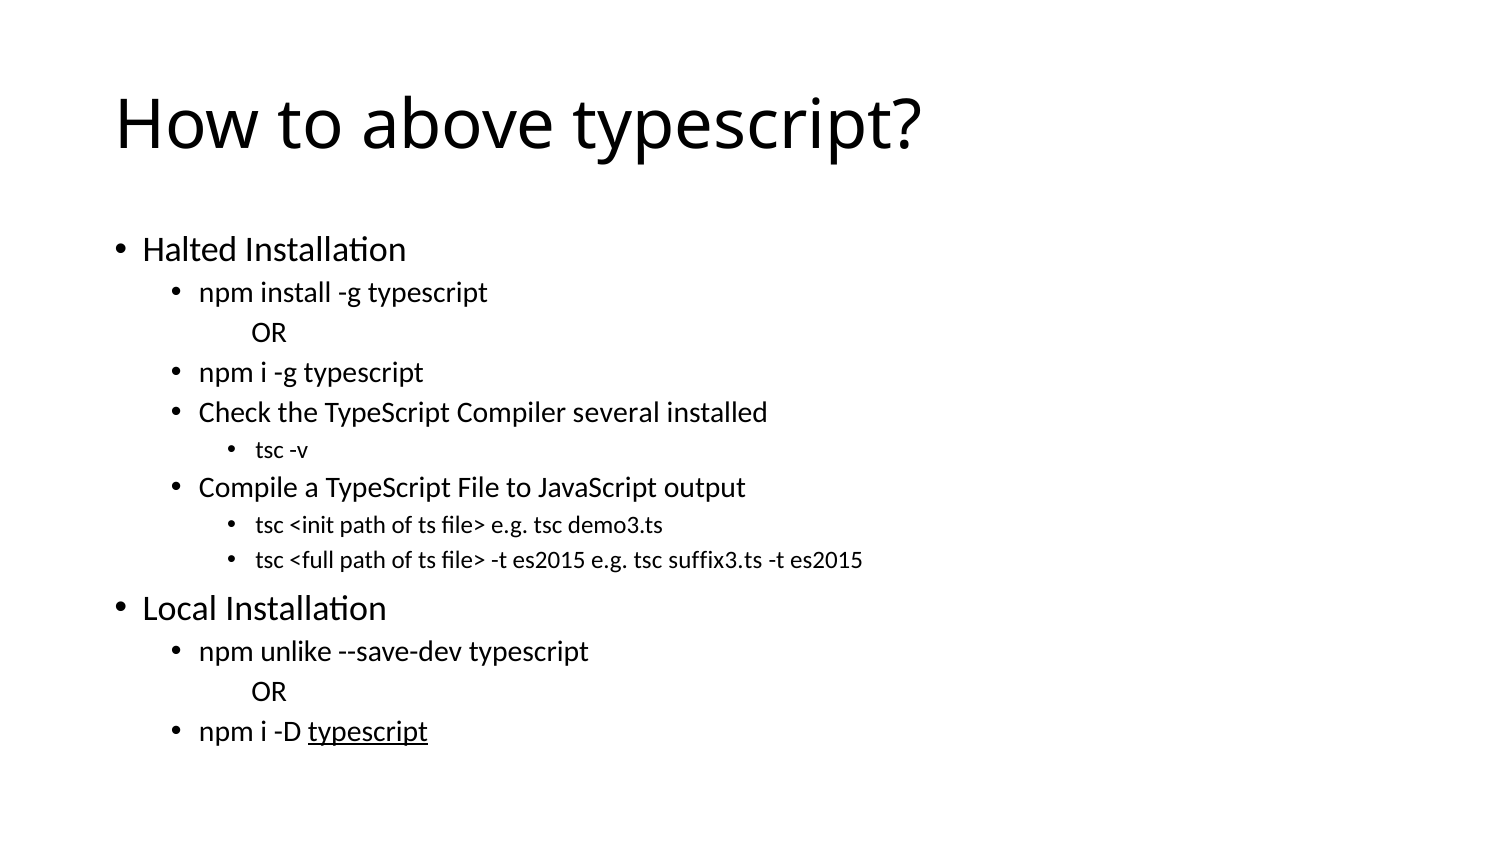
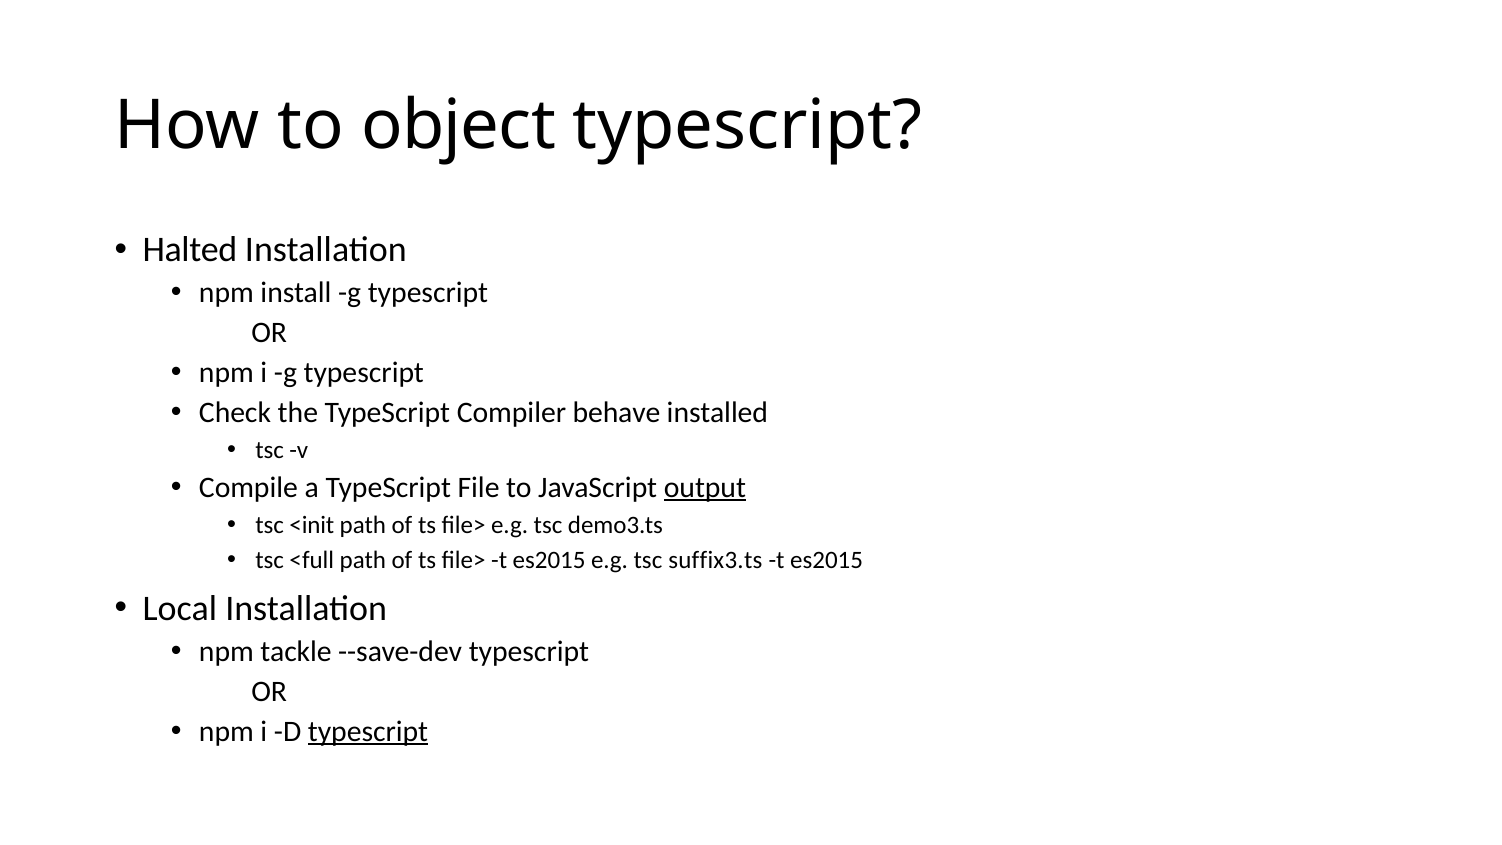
above: above -> object
several: several -> behave
output underline: none -> present
unlike: unlike -> tackle
